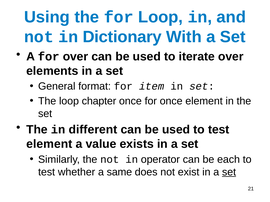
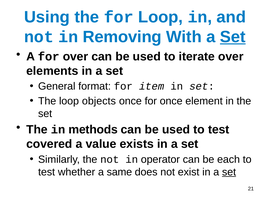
Dictionary: Dictionary -> Removing
Set at (233, 37) underline: none -> present
chapter: chapter -> objects
different: different -> methods
element at (49, 144): element -> covered
